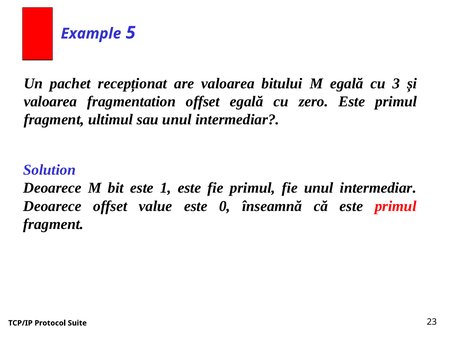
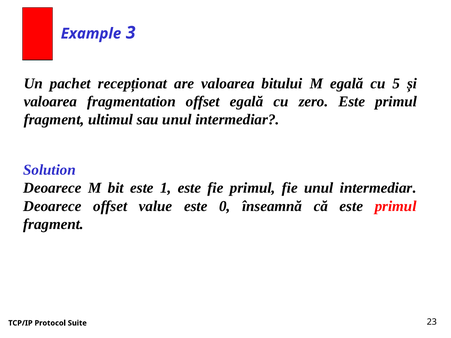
5: 5 -> 3
3: 3 -> 5
